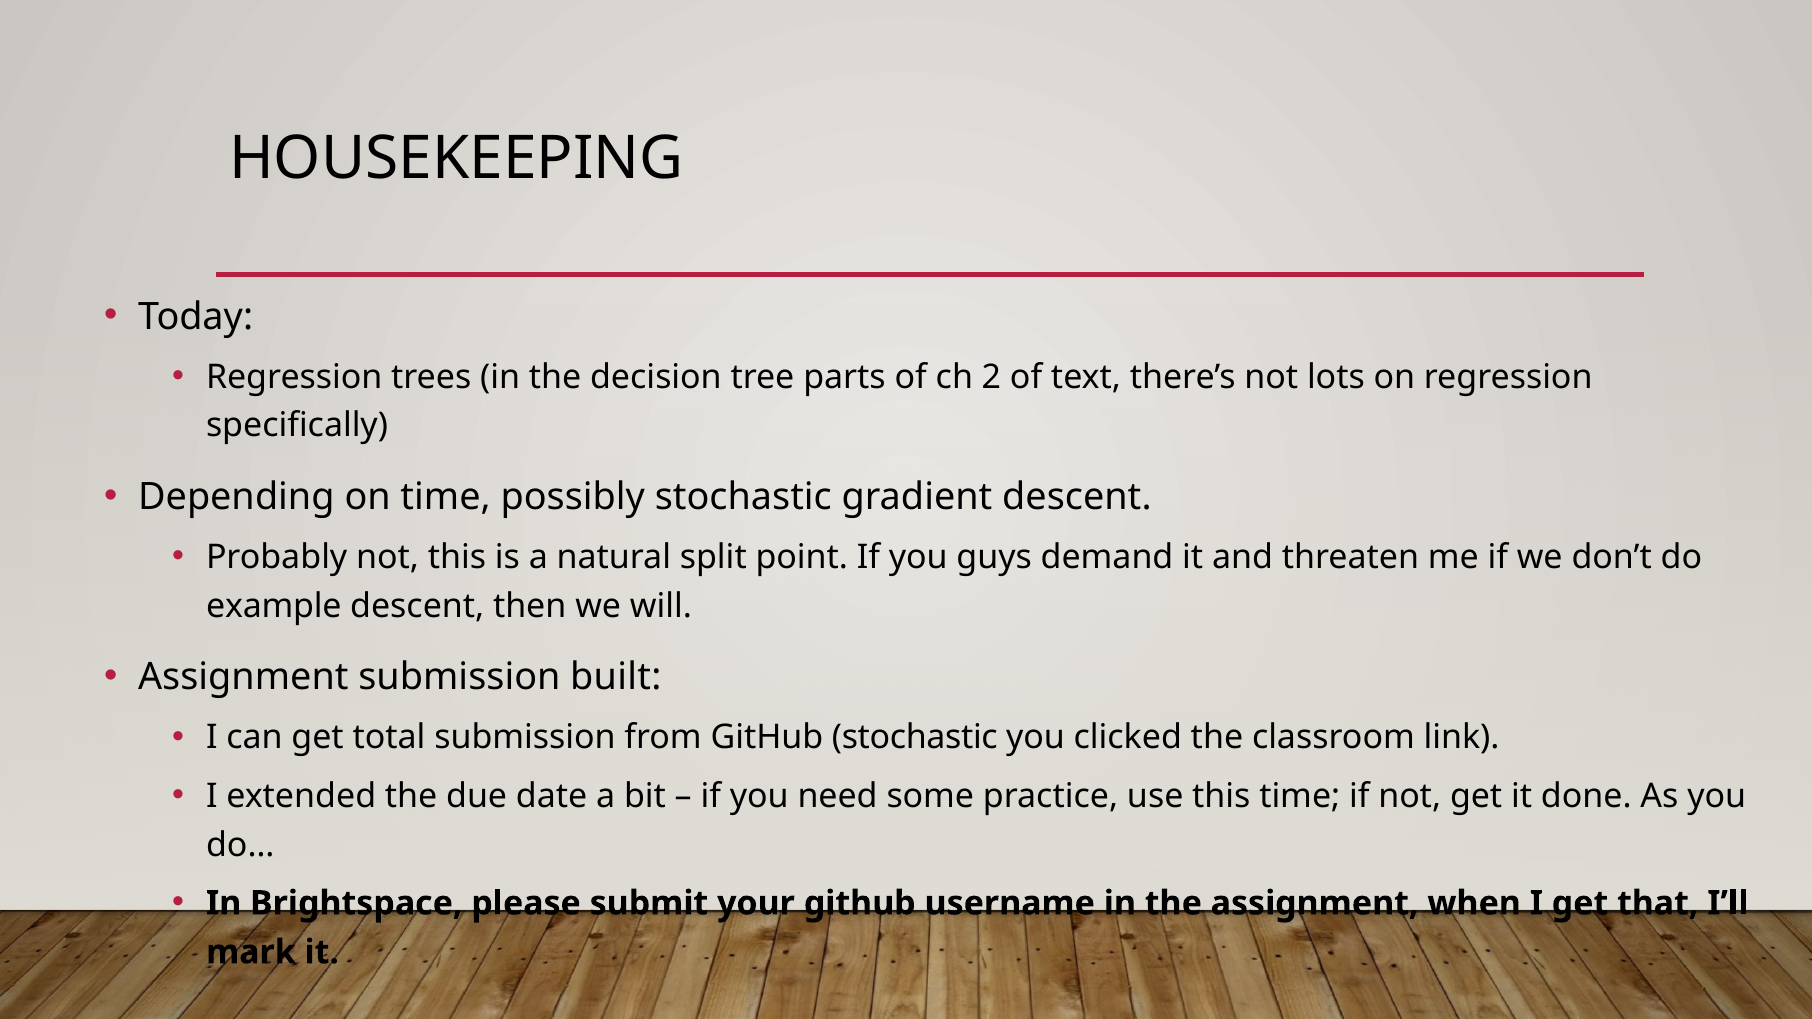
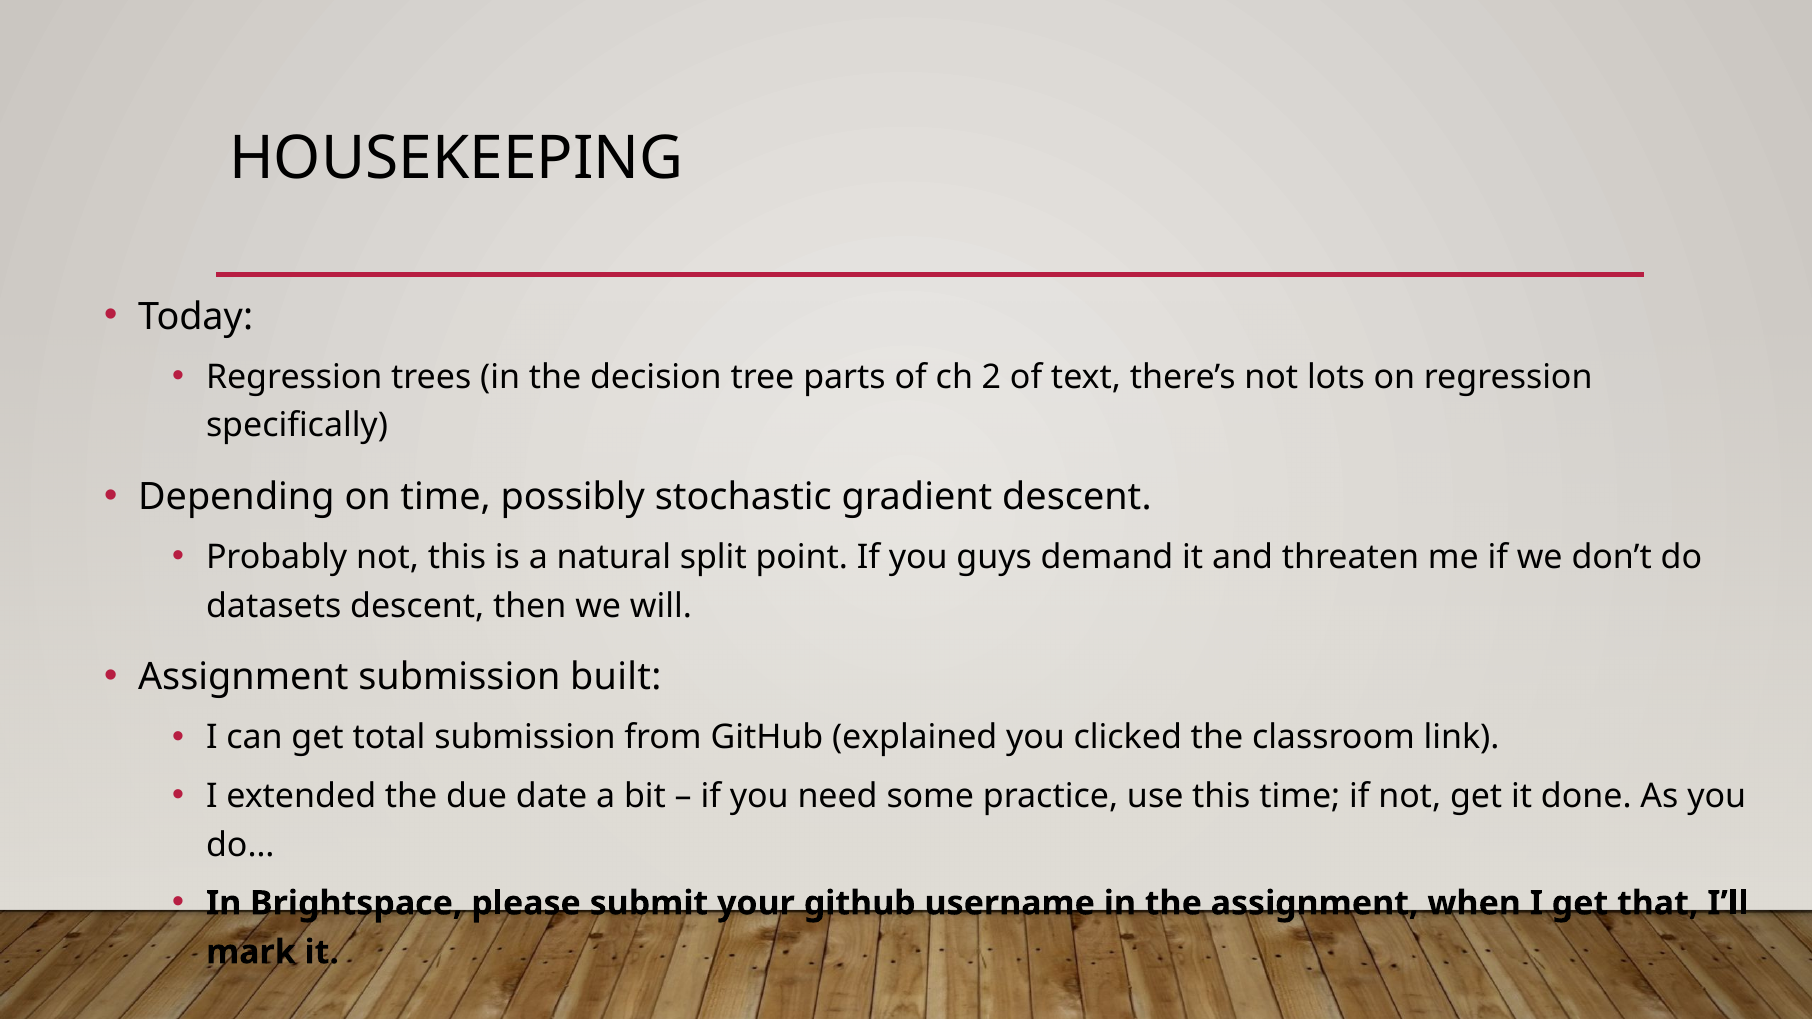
example: example -> datasets
GitHub stochastic: stochastic -> explained
